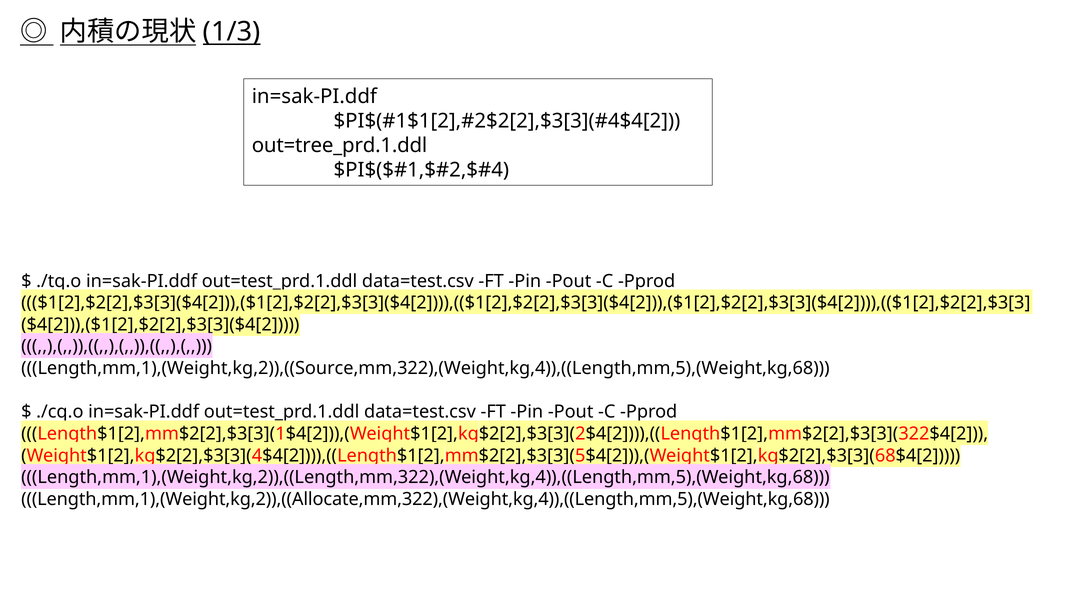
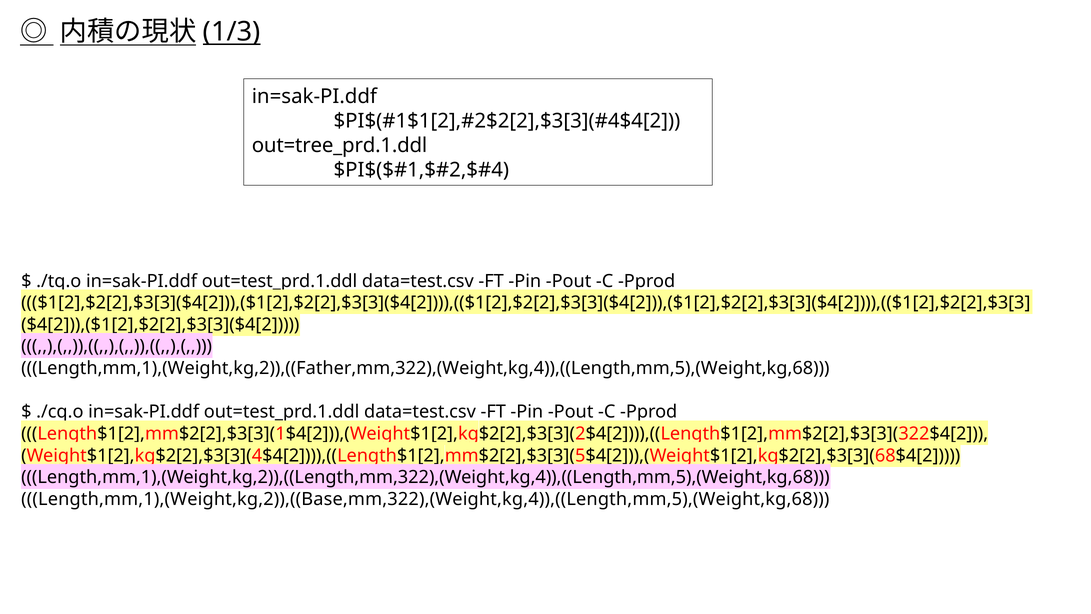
Length,mm,1),(Weight,kg,2)),((Source,mm,322),(Weight,kg,4)),((Length,mm,5),(Weight,kg,68: Length,mm,1),(Weight,kg,2)),((Source,mm,322),(Weight,kg,4)),((Length,mm,5),(Weight,kg,68 -> Length,mm,1),(Weight,kg,2)),((Father,mm,322),(Weight,kg,4)),((Length,mm,5),(Weight,kg,68
Length,mm,1),(Weight,kg,2)),((Allocate,mm,322),(Weight,kg,4)),((Length,mm,5),(Weight,kg,68: Length,mm,1),(Weight,kg,2)),((Allocate,mm,322),(Weight,kg,4)),((Length,mm,5),(Weight,kg,68 -> Length,mm,1),(Weight,kg,2)),((Base,mm,322),(Weight,kg,4)),((Length,mm,5),(Weight,kg,68
